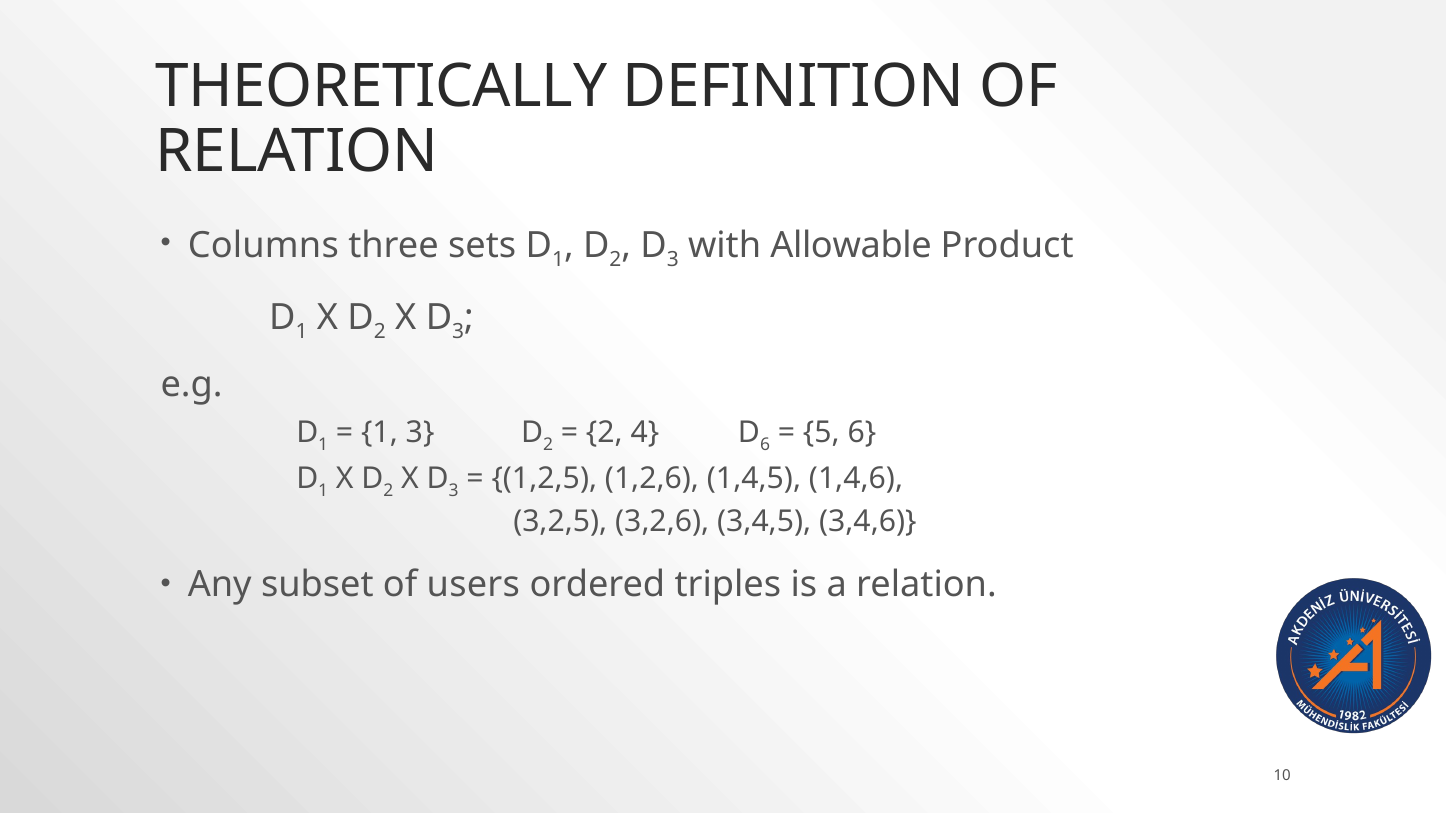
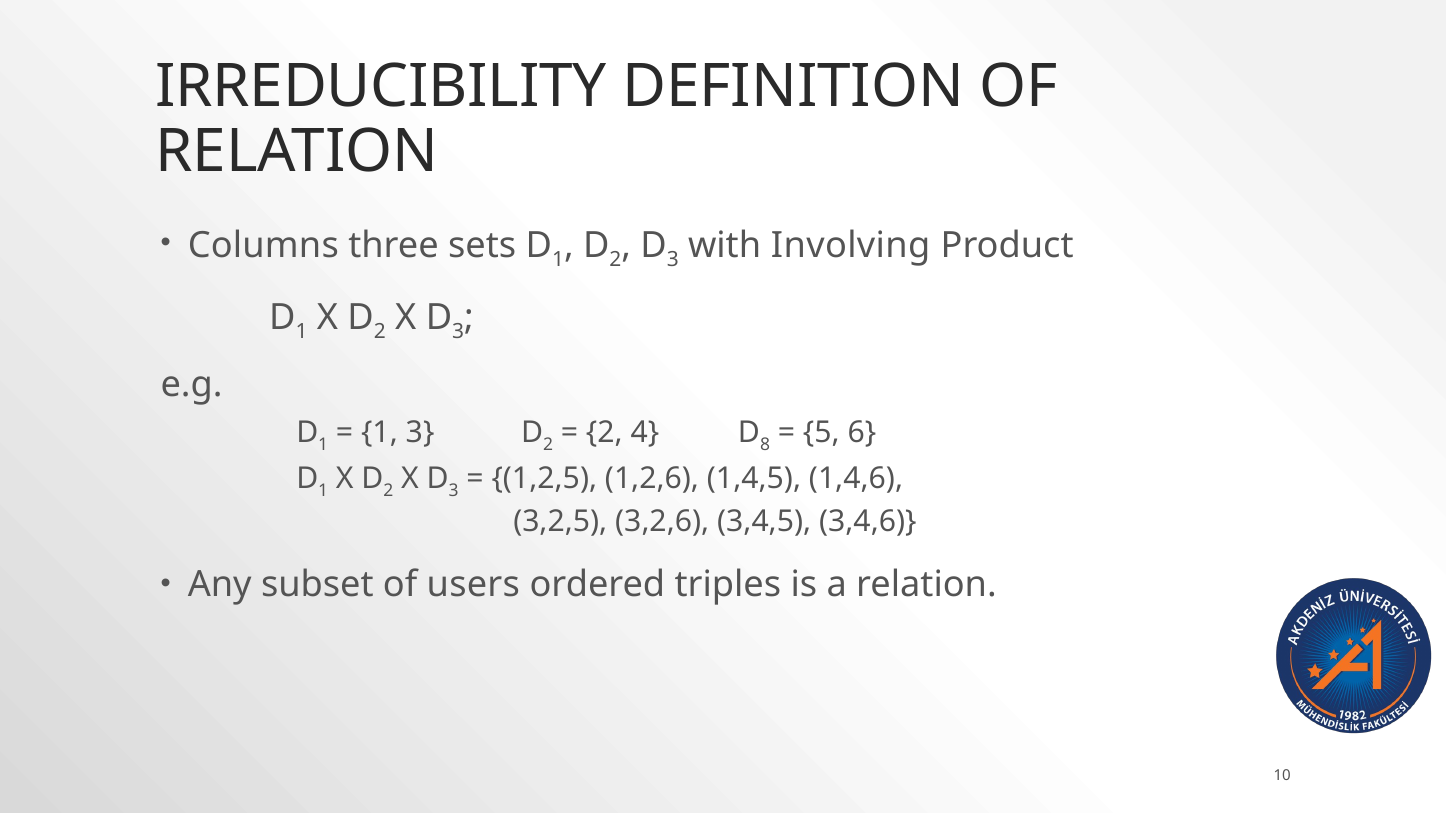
THEORETICALLY: THEORETICALLY -> IRREDUCIBILITY
Allowable: Allowable -> Involving
6 at (765, 445): 6 -> 8
